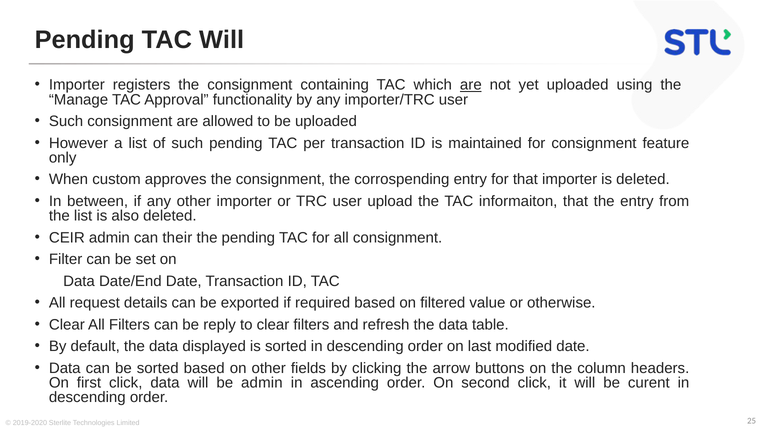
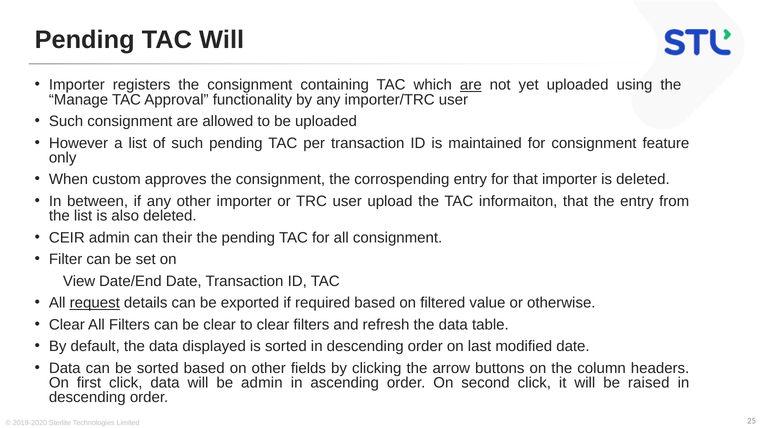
Data at (79, 281): Data -> View
request underline: none -> present
be reply: reply -> clear
curent: curent -> raised
